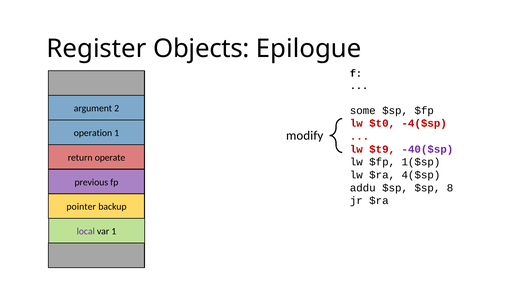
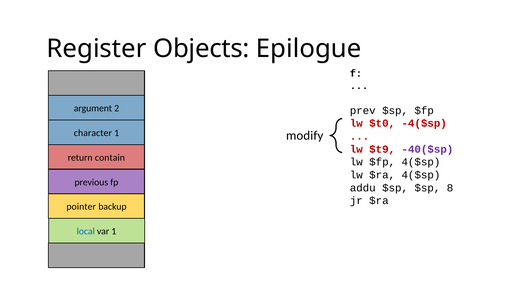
some: some -> prev
operation: operation -> character
operate: operate -> contain
$fp 1($sp: 1($sp -> 4($sp
local colour: purple -> blue
